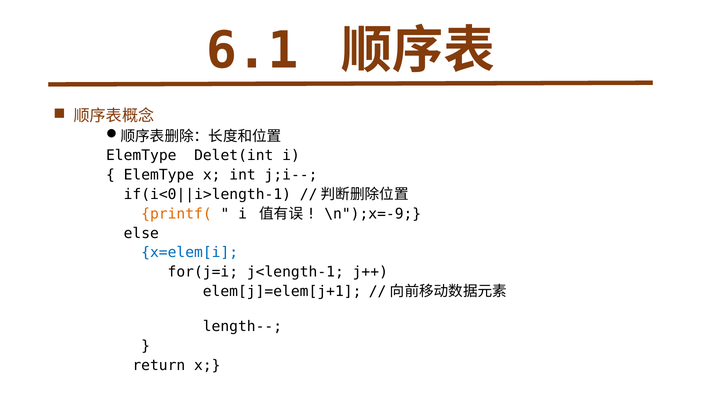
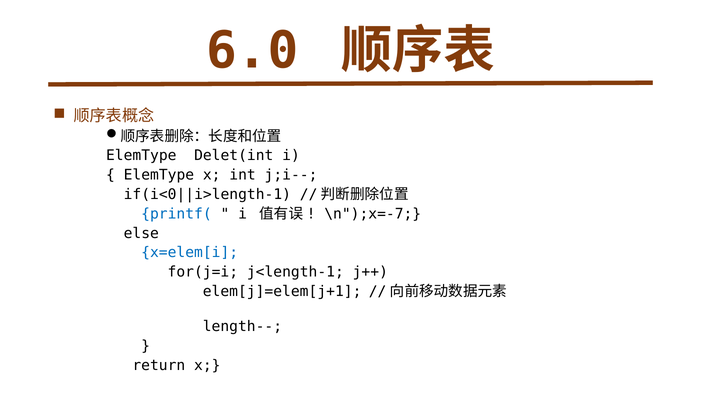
6.1: 6.1 -> 6.0
printf( colour: orange -> blue
\n");x=-9: \n");x=-9 -> \n");x=-7
